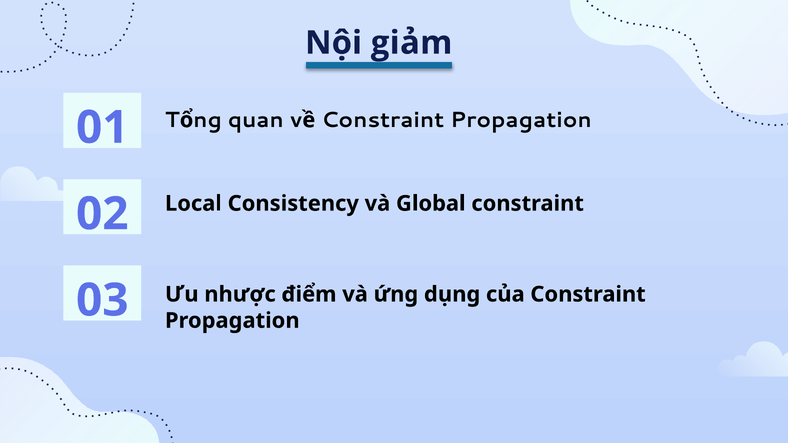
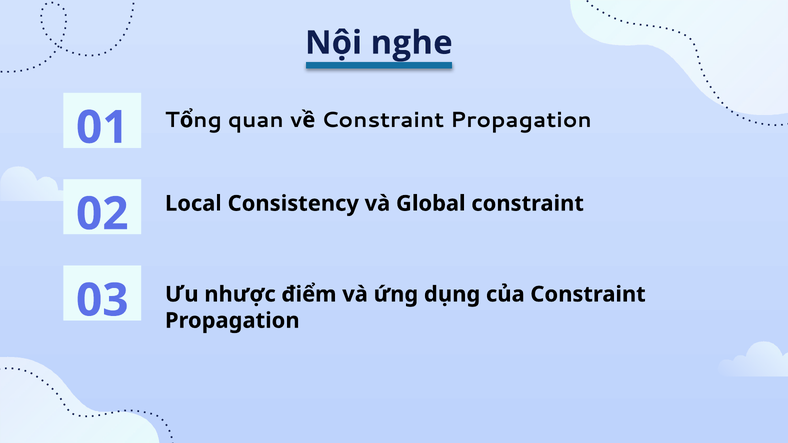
giảm: giảm -> nghe
